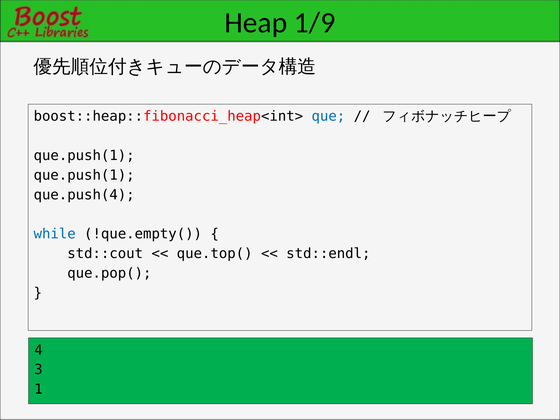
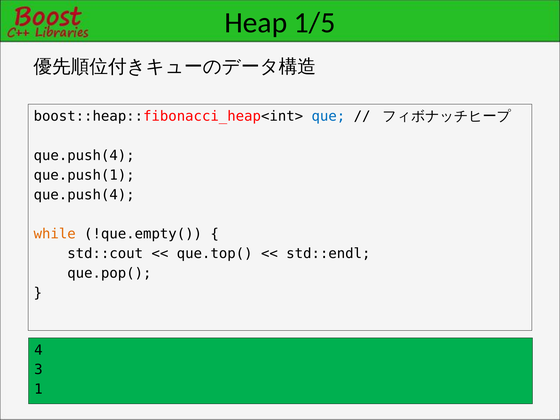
1/9: 1/9 -> 1/5
que.push(1 at (84, 156): que.push(1 -> que.push(4
while colour: blue -> orange
